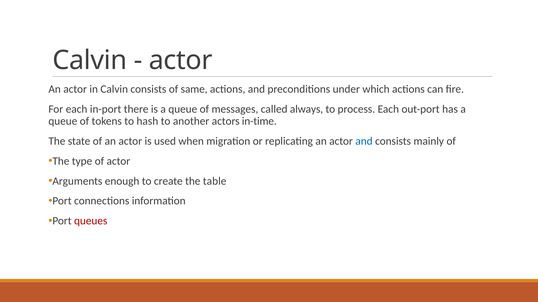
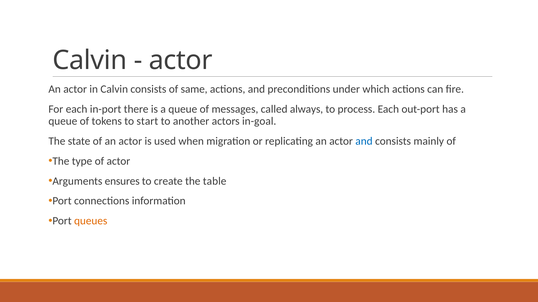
hash: hash -> start
in-time: in-time -> in-goal
enough: enough -> ensures
queues colour: red -> orange
